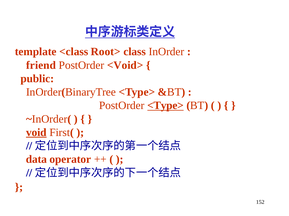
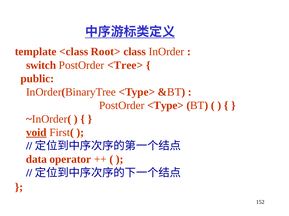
friend: friend -> switch
<Void>: <Void> -> <Tree>
<Type> at (166, 106) underline: present -> none
